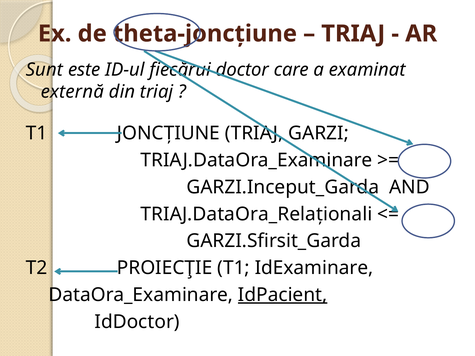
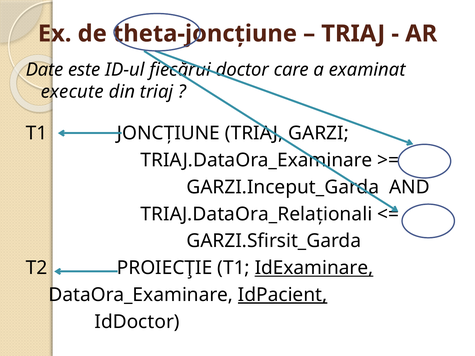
Sunt: Sunt -> Date
externă: externă -> execute
IdExaminare underline: none -> present
